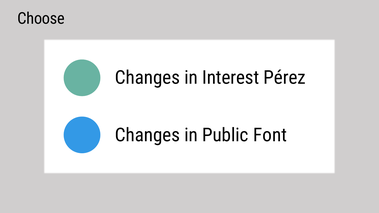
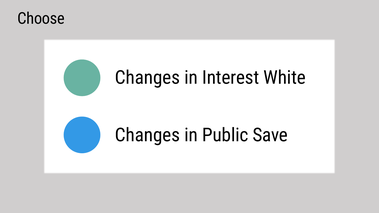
Pérez: Pérez -> White
Font: Font -> Save
